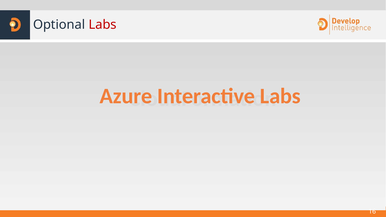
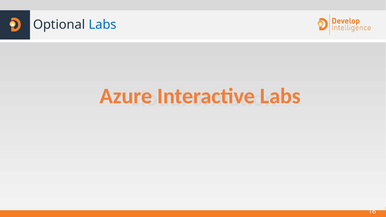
Labs at (103, 25) colour: red -> blue
